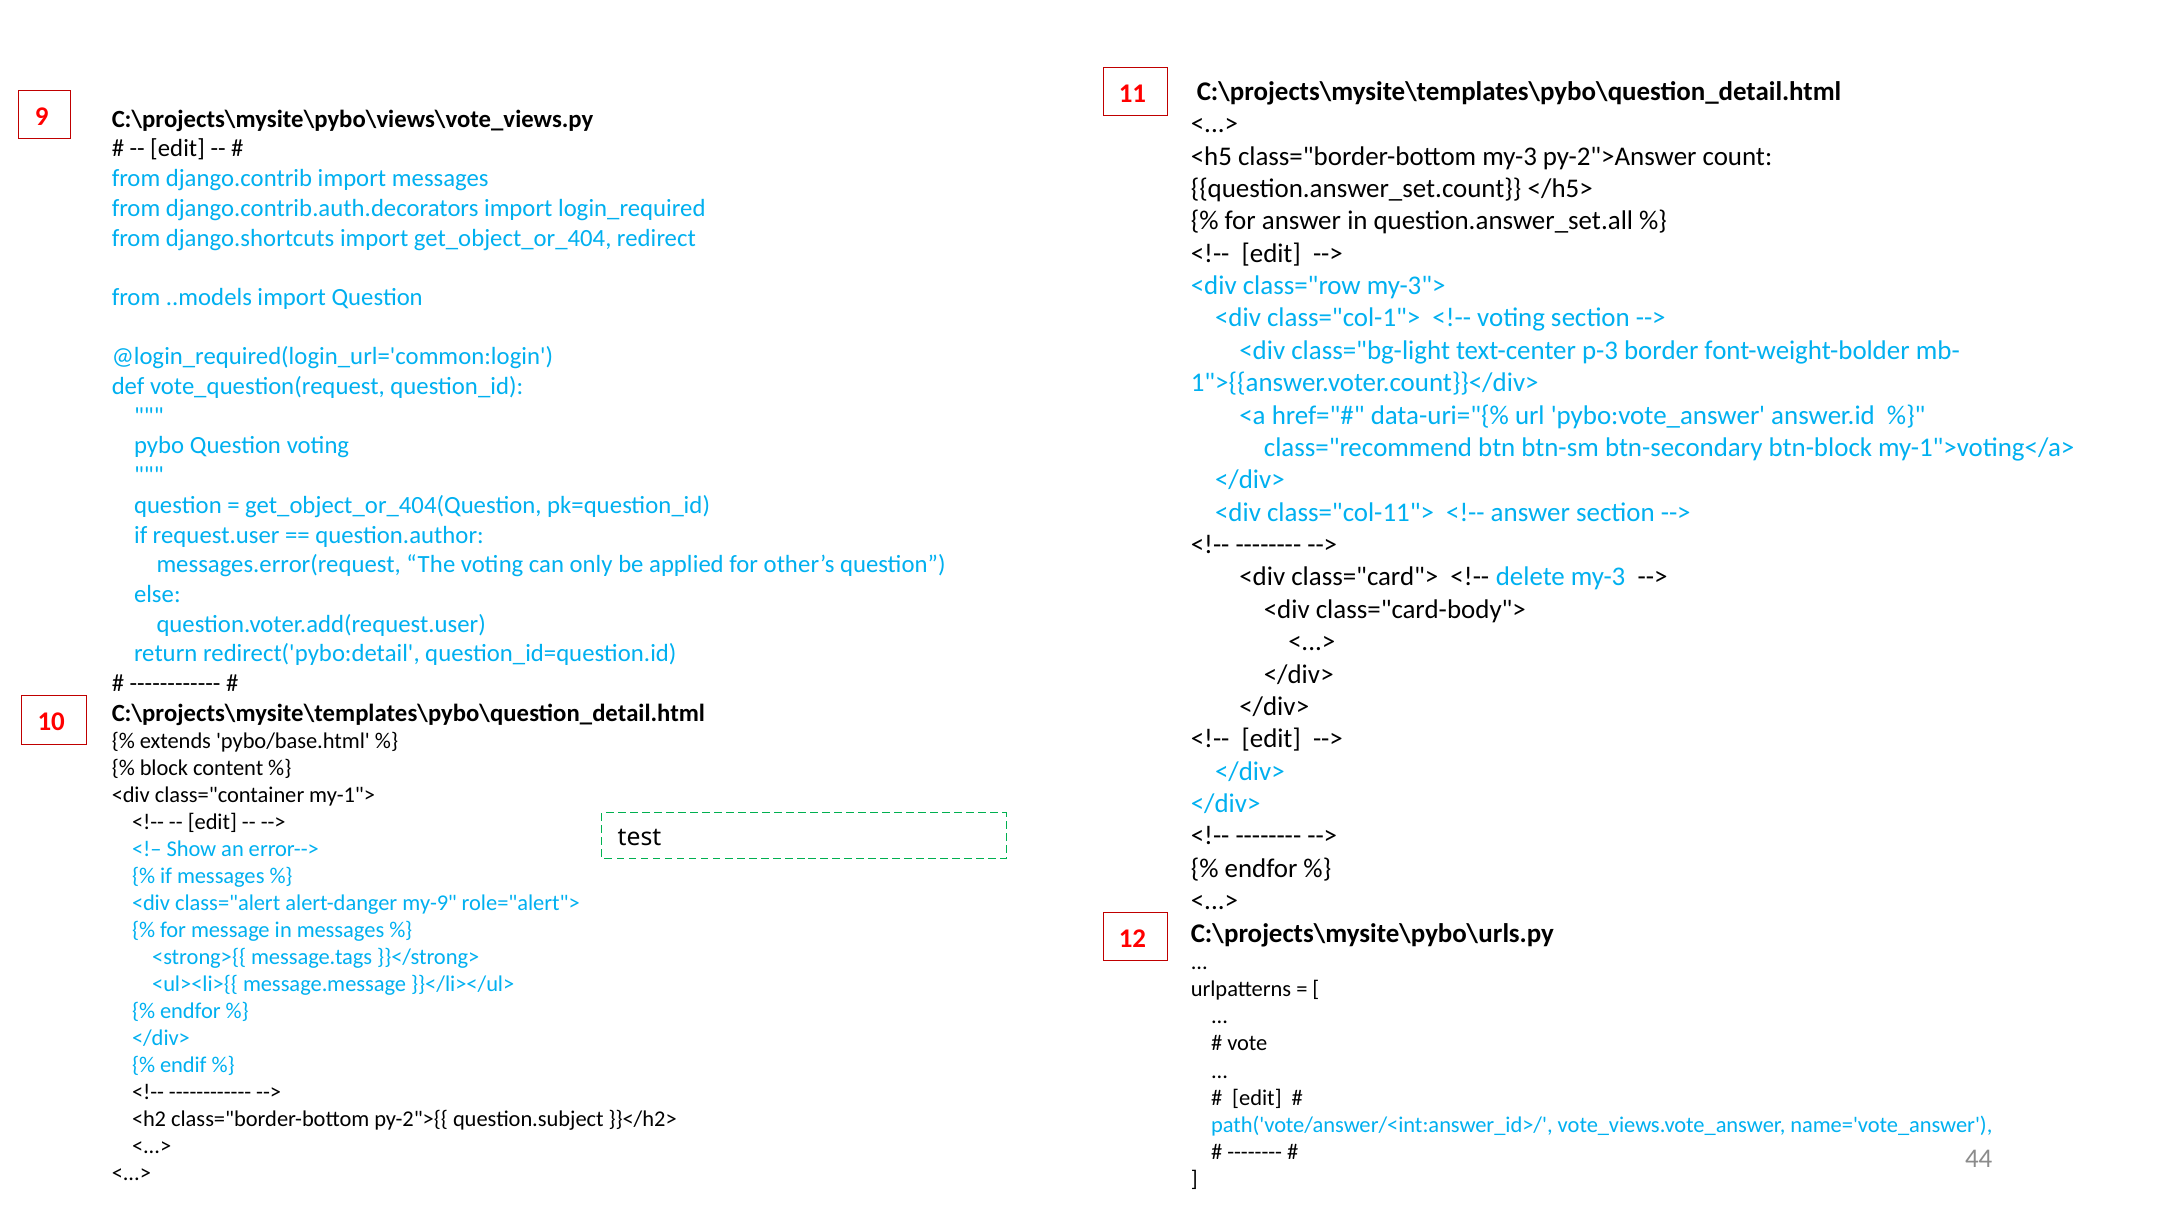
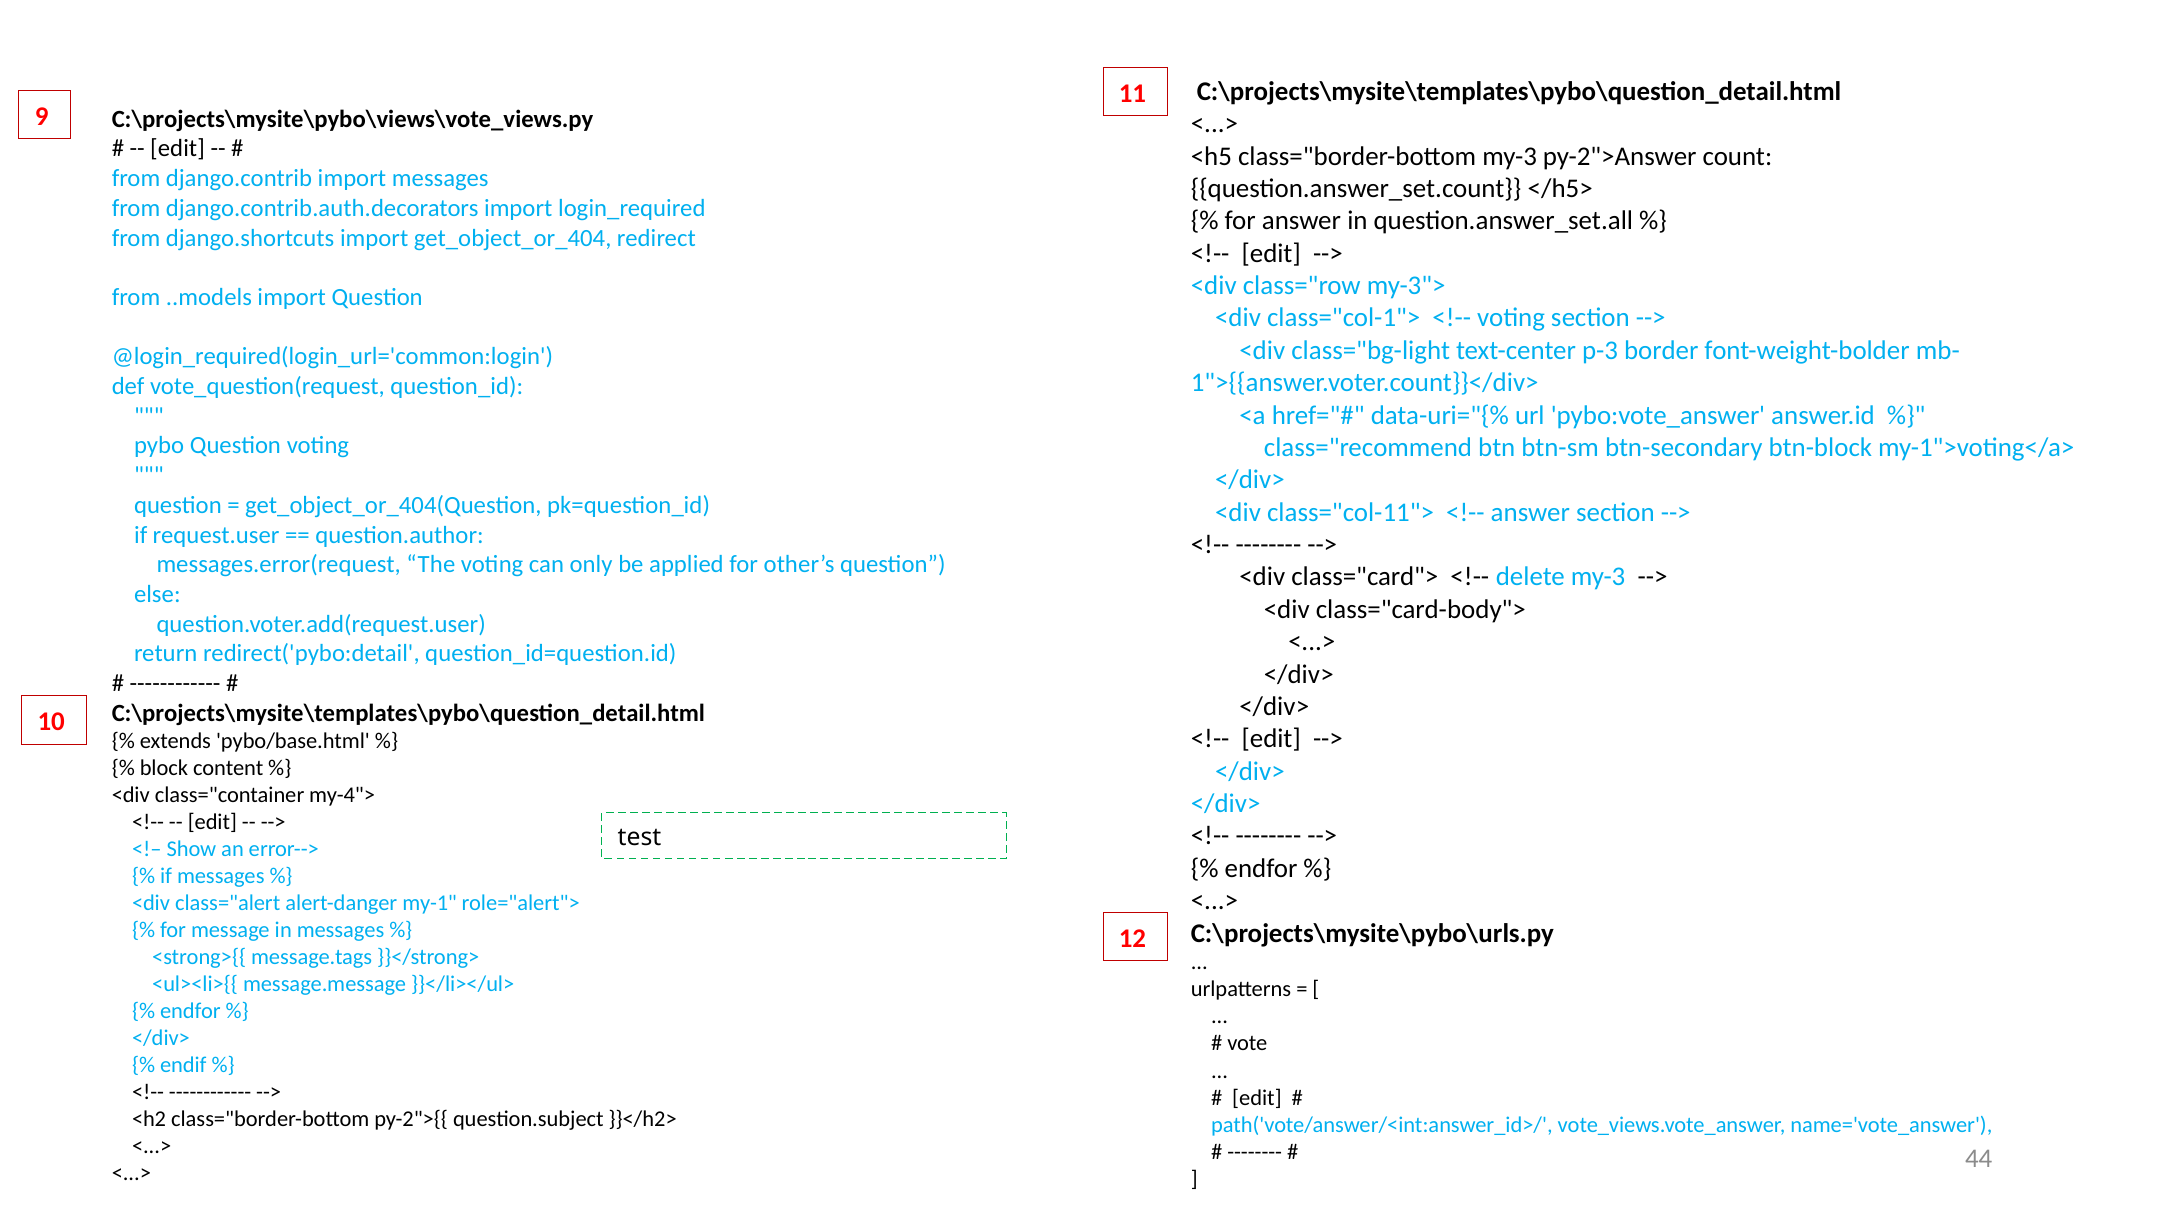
my-1">: my-1"> -> my-4">
my-9: my-9 -> my-1
